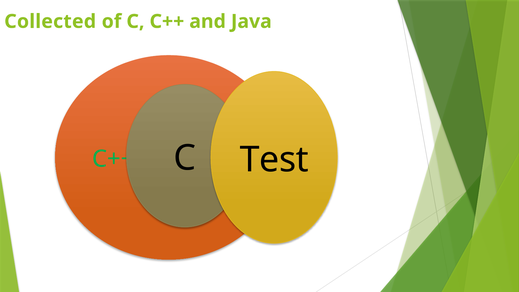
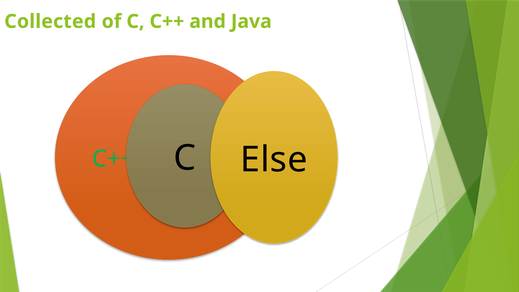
Test: Test -> Else
